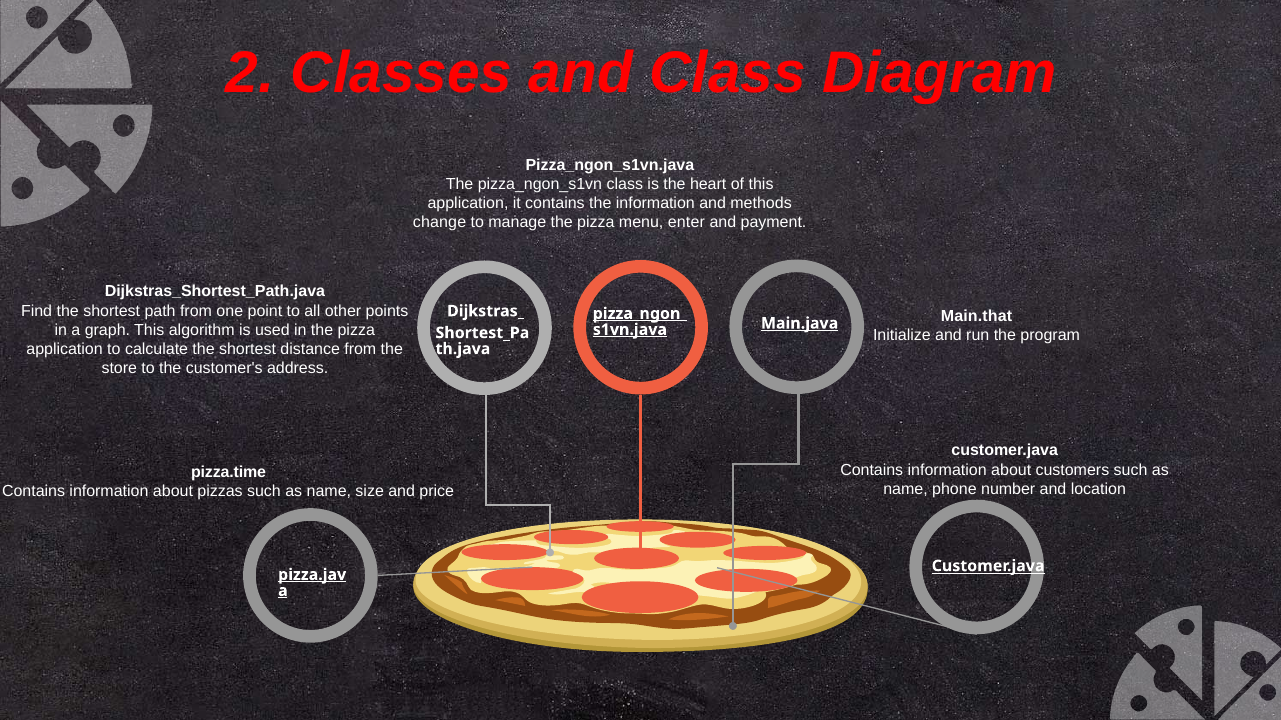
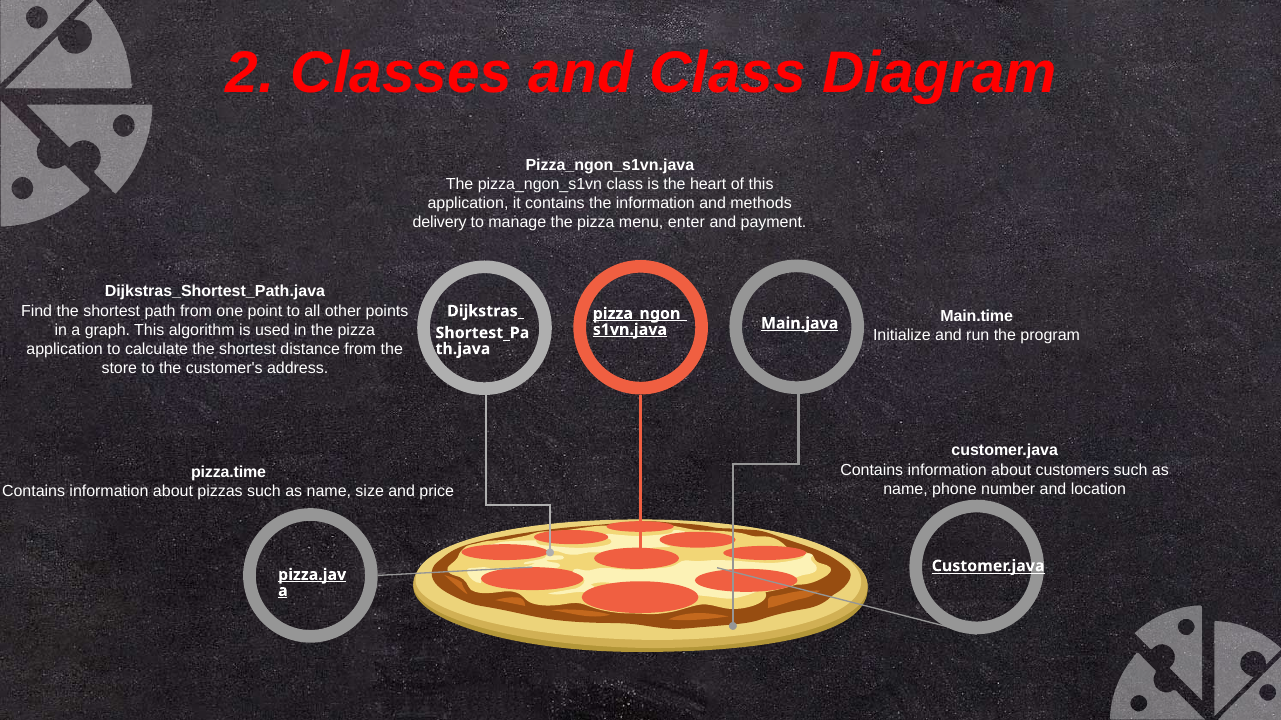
change: change -> delivery
Main.that: Main.that -> Main.time
